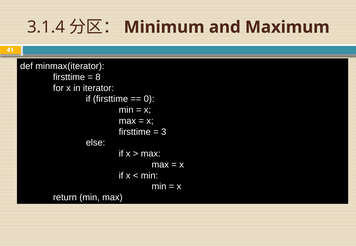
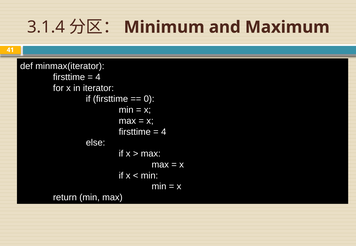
8 at (98, 77): 8 -> 4
3 at (164, 132): 3 -> 4
